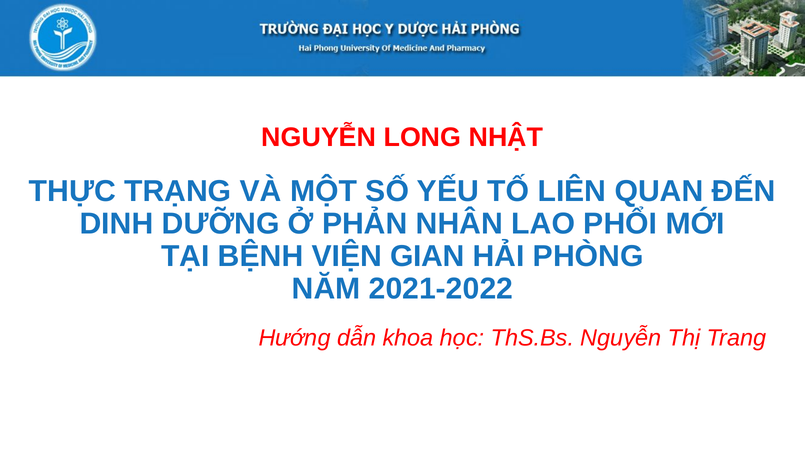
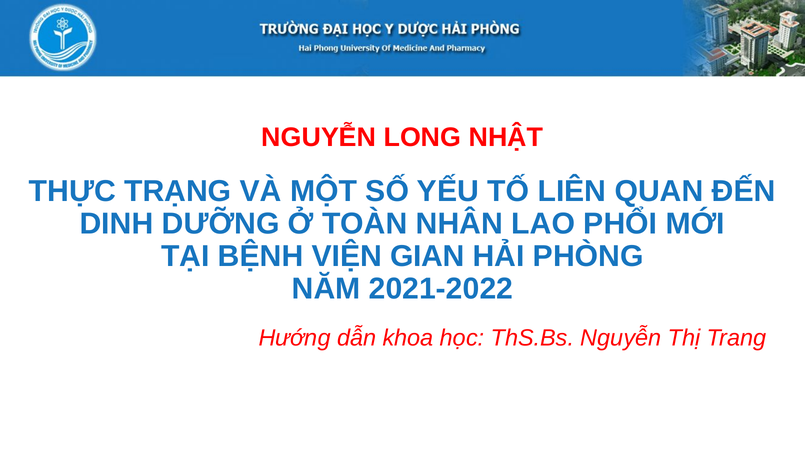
PHẢN: PHẢN -> TOÀN
